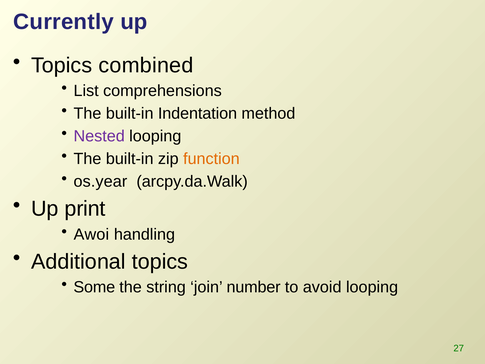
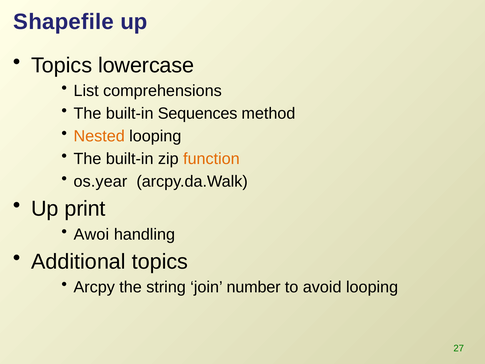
Currently: Currently -> Shapefile
combined: combined -> lowercase
Indentation: Indentation -> Sequences
Nested colour: purple -> orange
Some: Some -> Arcpy
